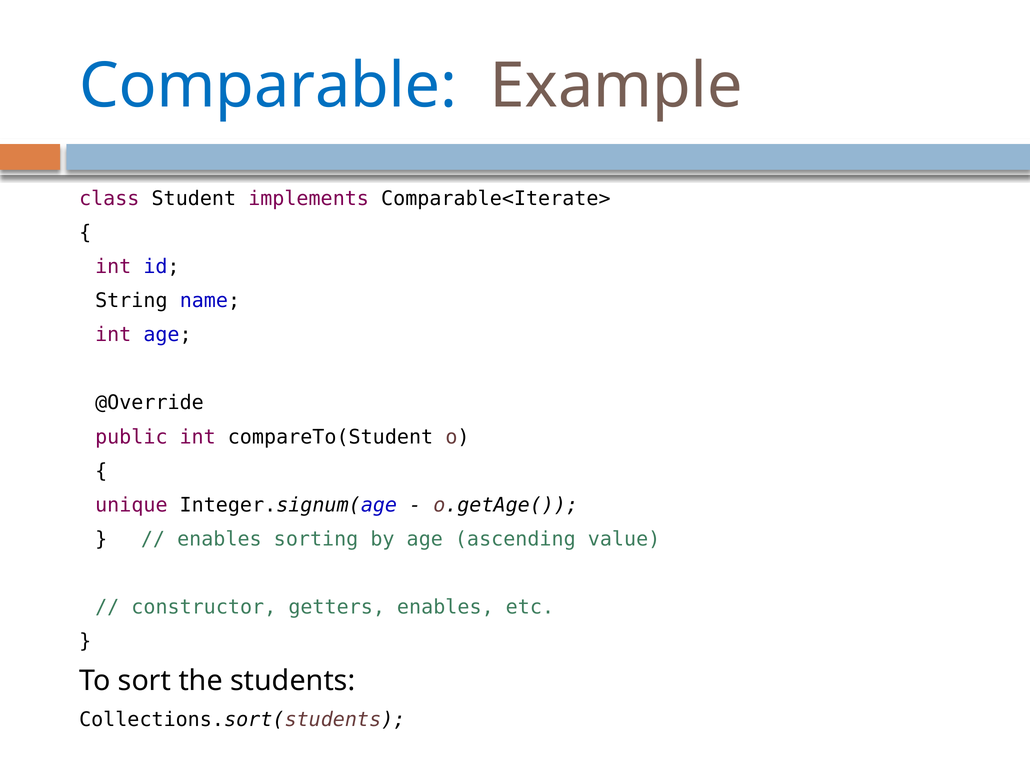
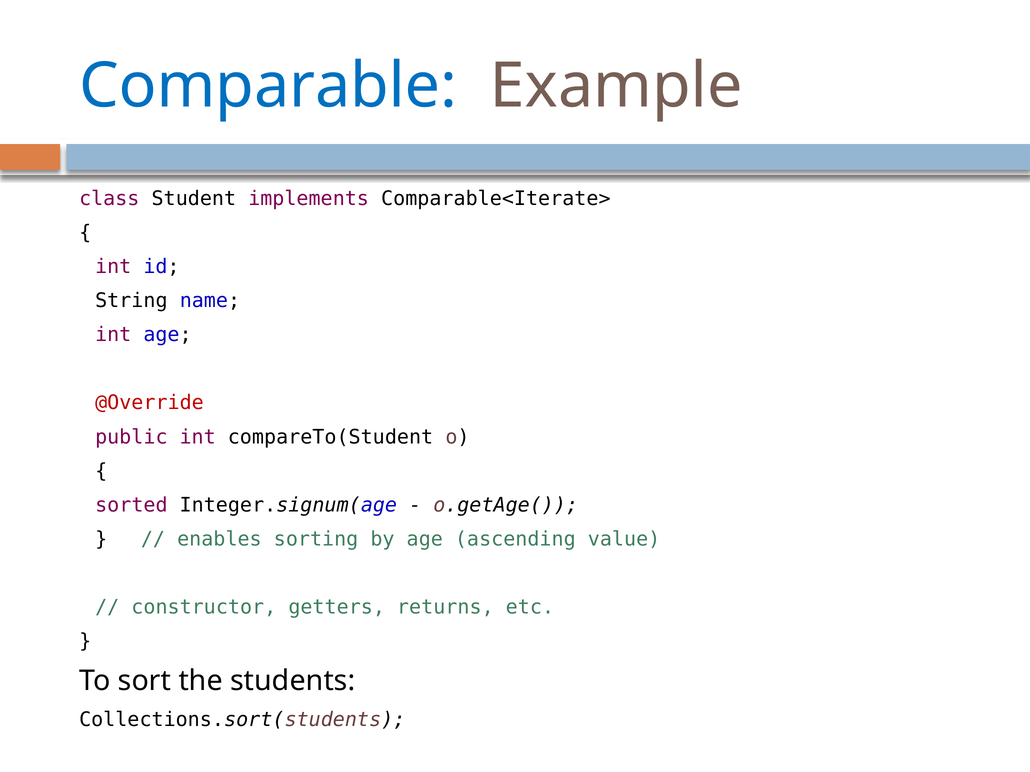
@Override colour: black -> red
unique: unique -> sorted
getters enables: enables -> returns
